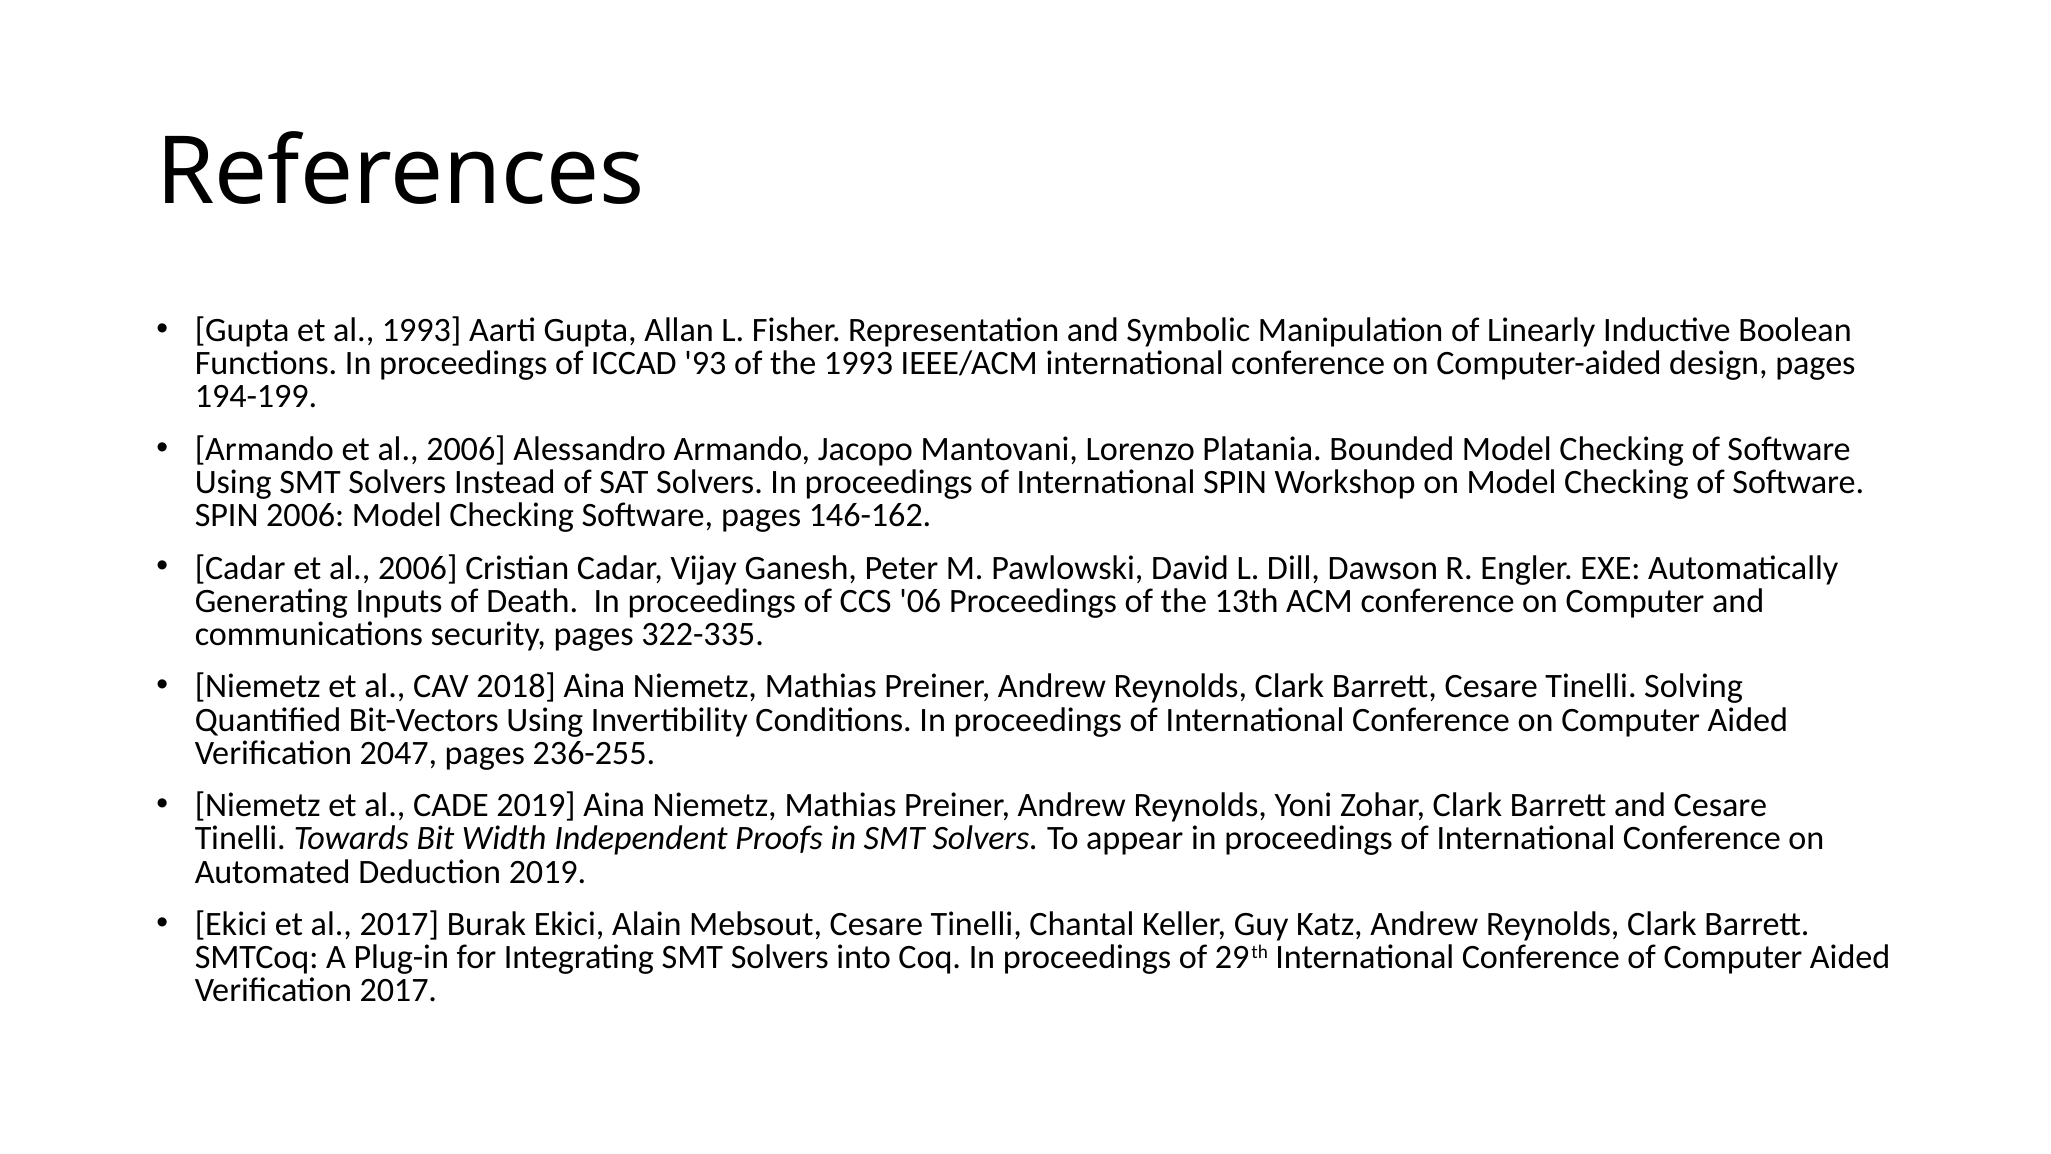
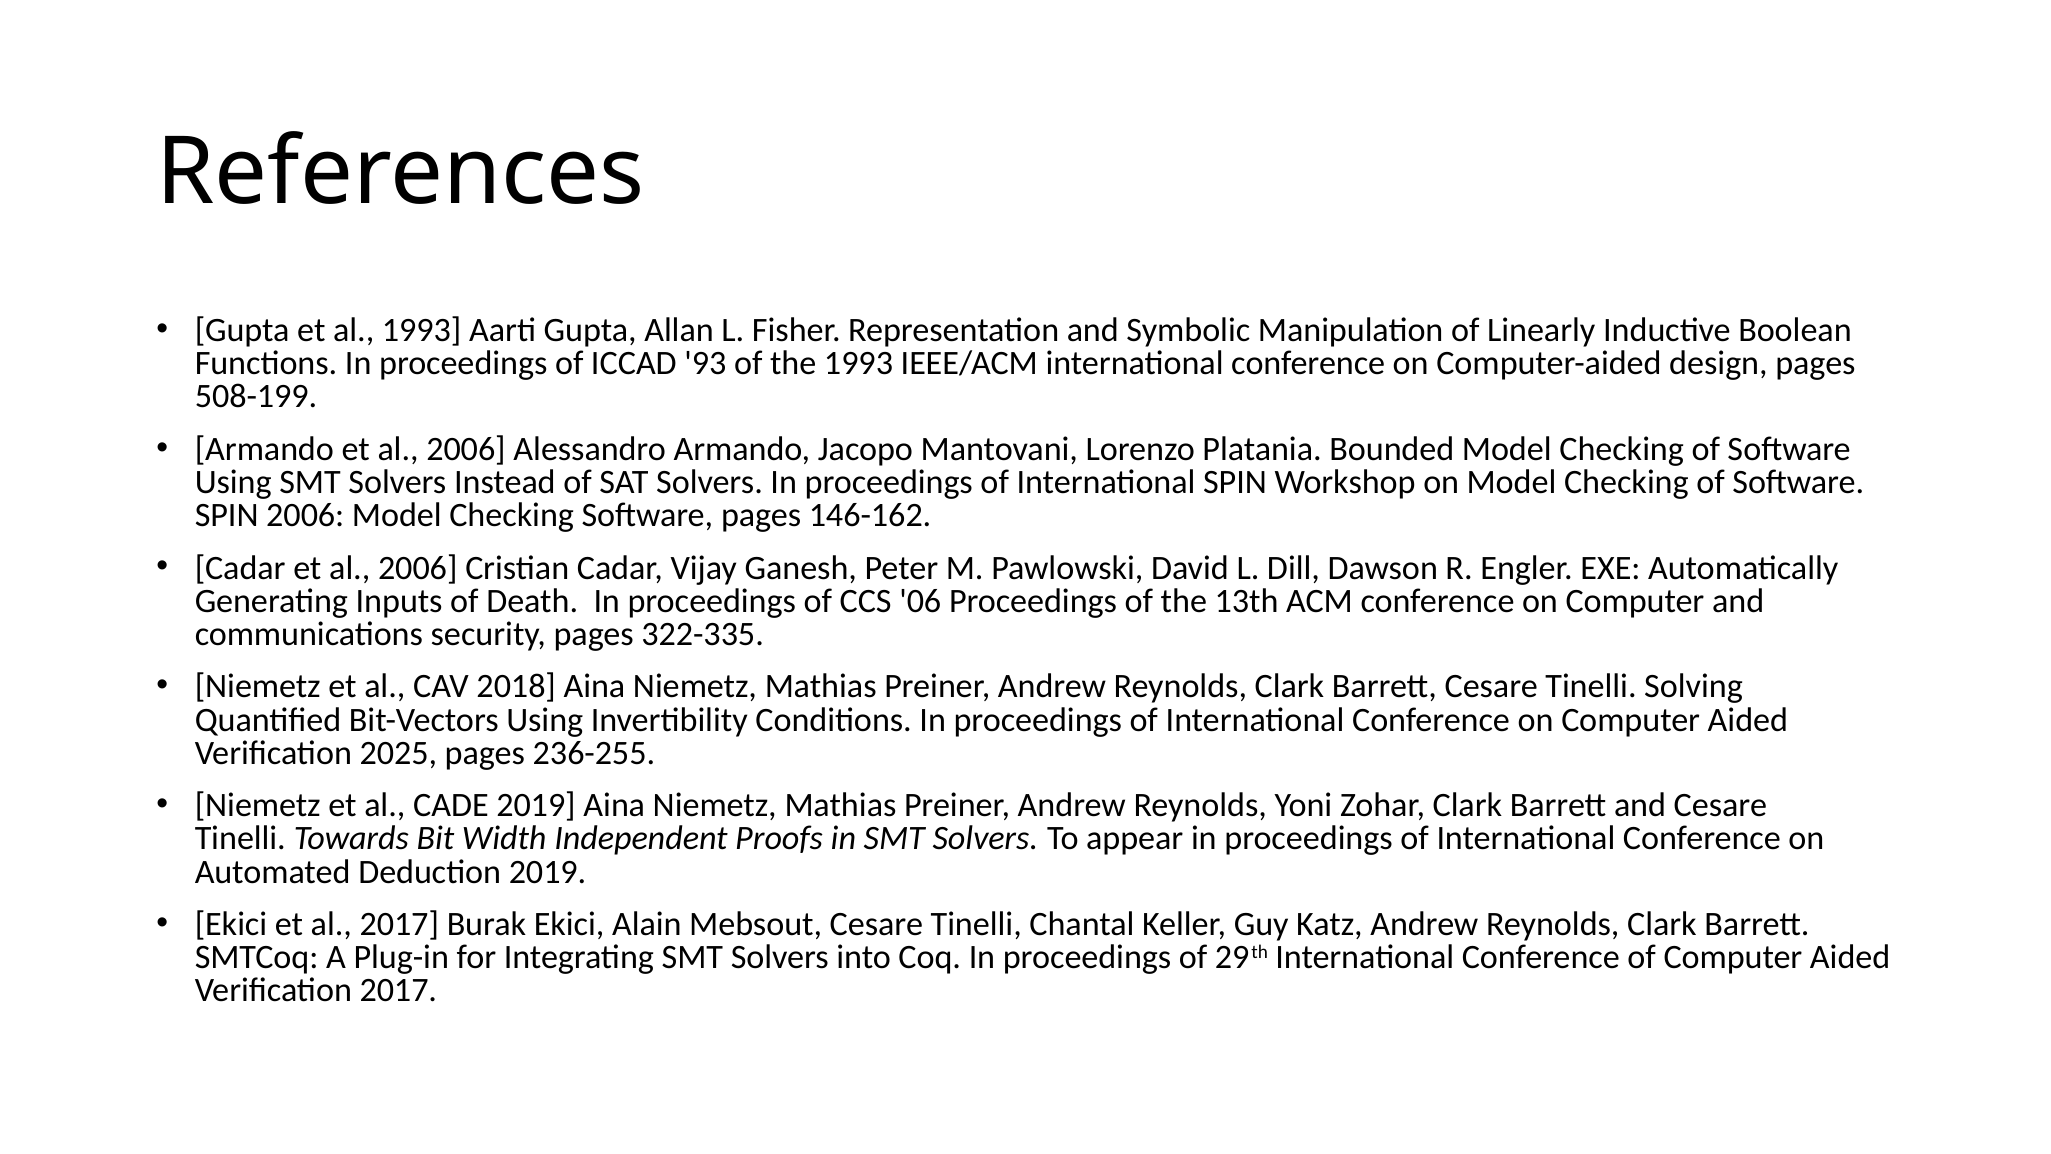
194-199: 194-199 -> 508-199
2047: 2047 -> 2025
